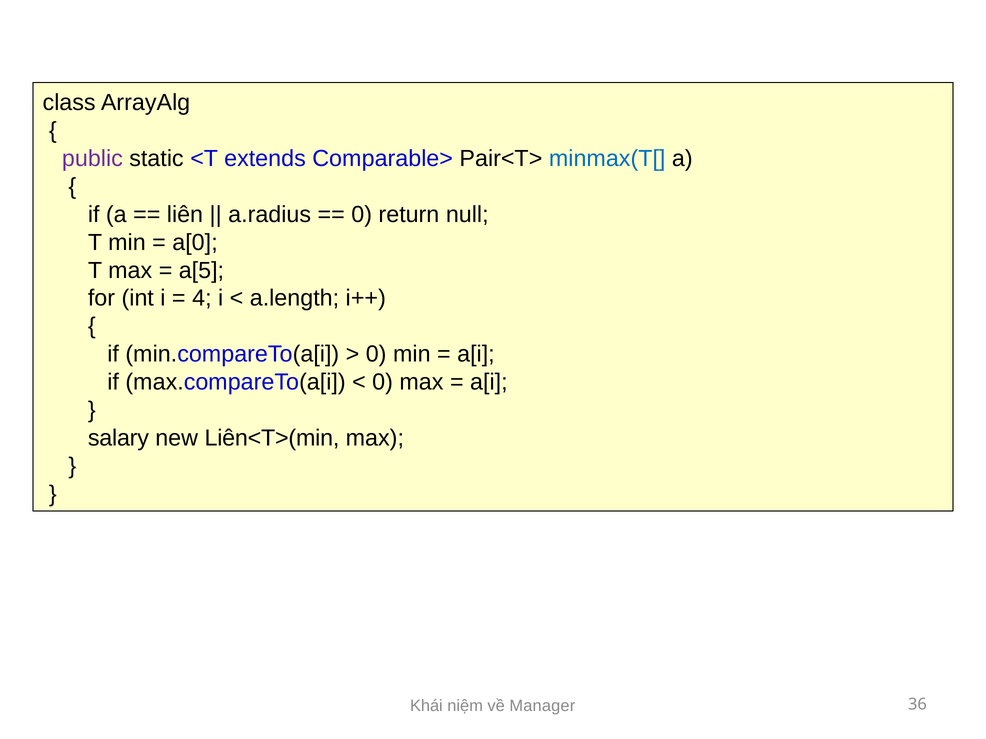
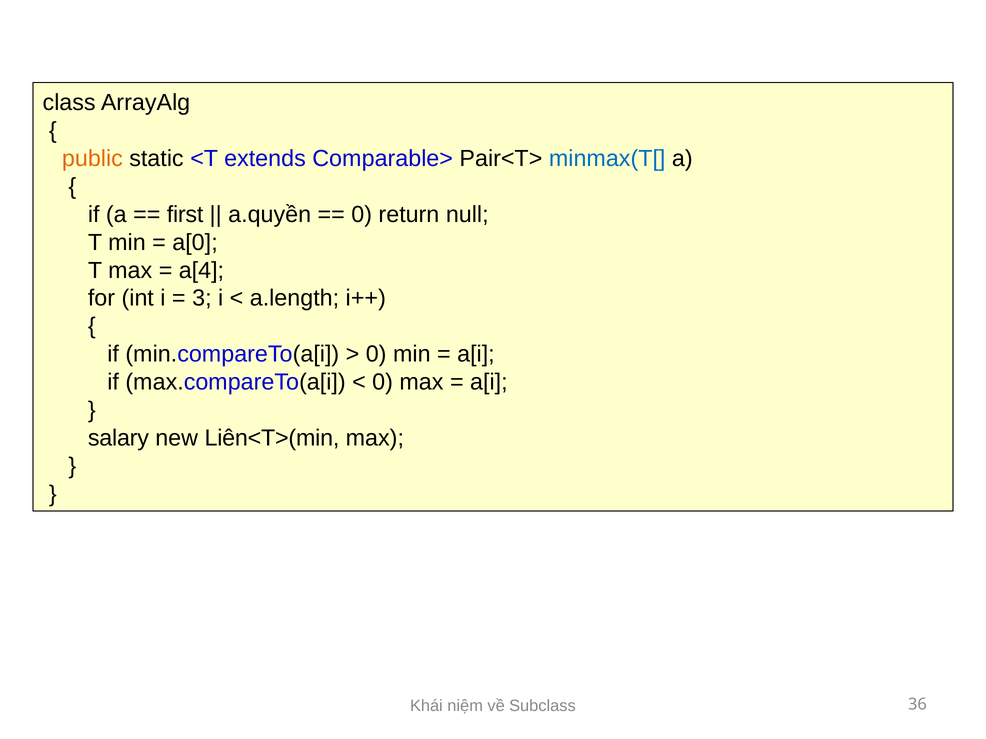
public colour: purple -> orange
liên: liên -> first
a.radius: a.radius -> a.quyền
a[5: a[5 -> a[4
4: 4 -> 3
Manager: Manager -> Subclass
